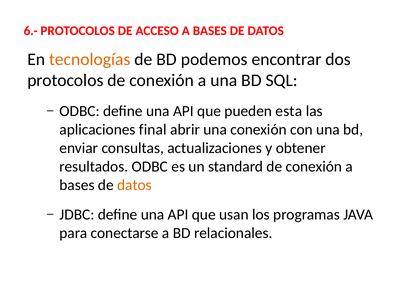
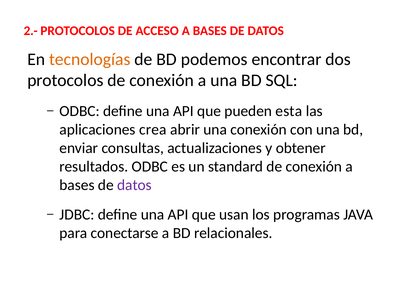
6.-: 6.- -> 2.-
final: final -> crea
datos at (134, 185) colour: orange -> purple
